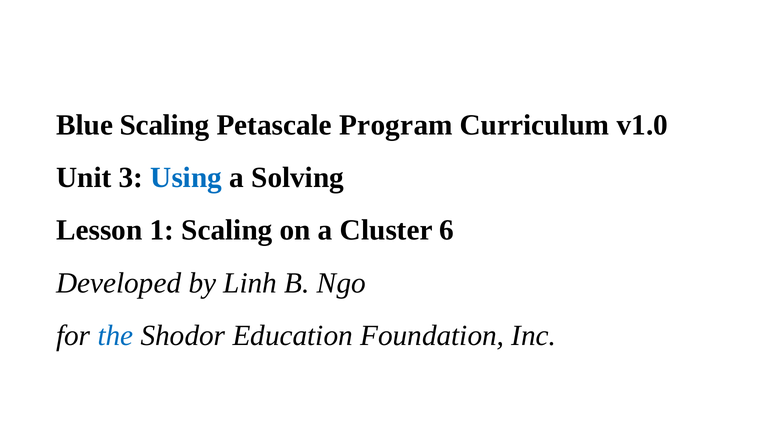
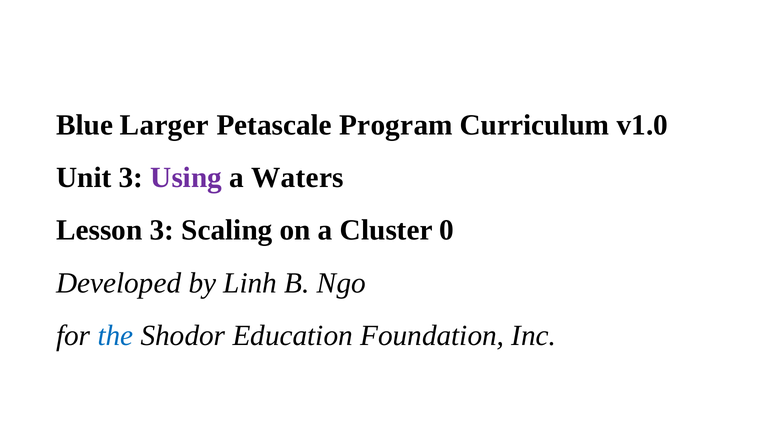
Blue Scaling: Scaling -> Larger
Using colour: blue -> purple
Solving: Solving -> Waters
Lesson 1: 1 -> 3
6: 6 -> 0
